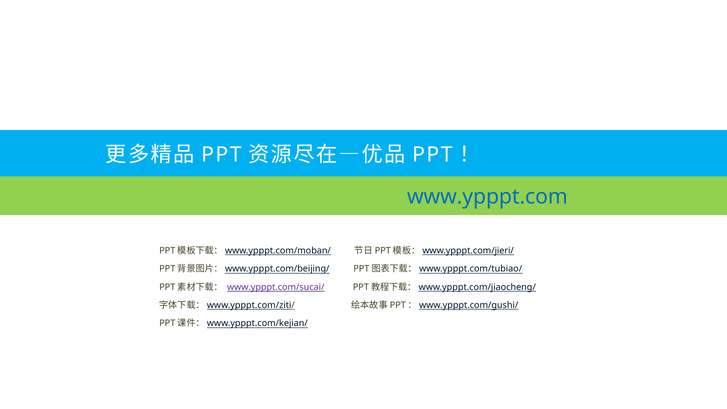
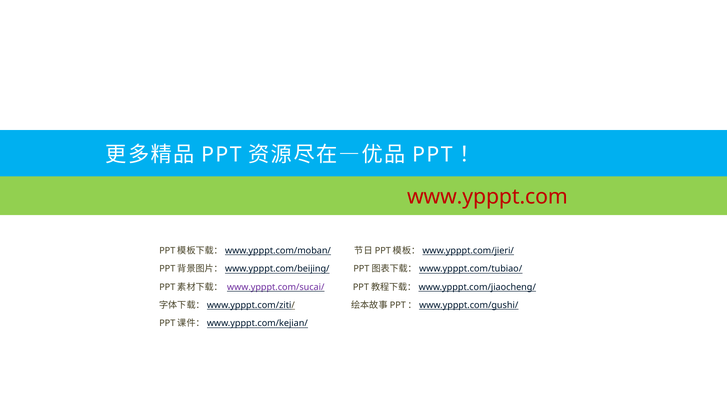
www.ypppt.com colour: blue -> red
